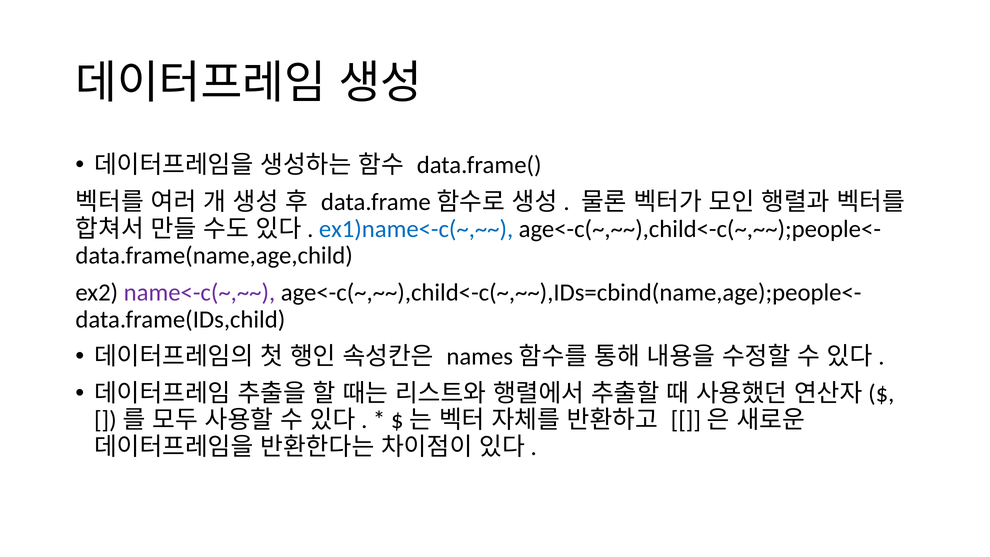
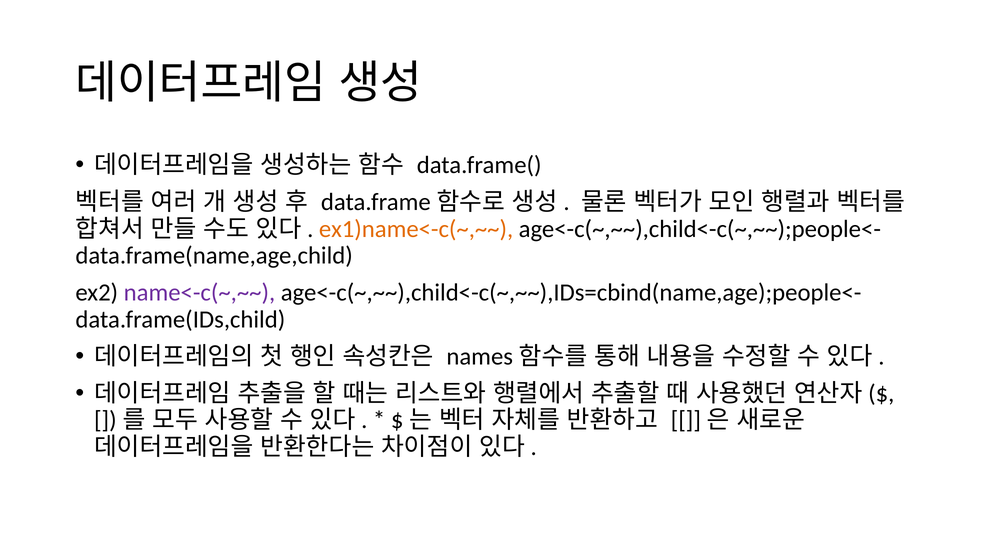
ex1)name<-c(~,~~ colour: blue -> orange
